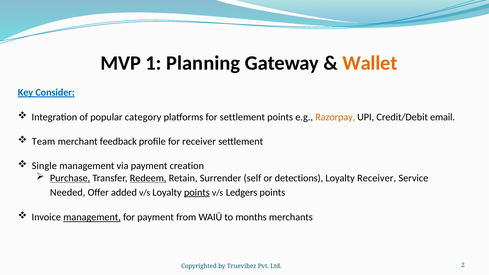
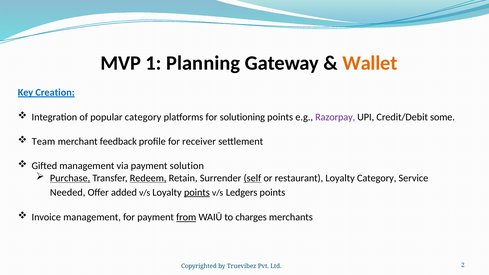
Consider: Consider -> Creation
for settlement: settlement -> solutioning
Razorpay colour: orange -> purple
email: email -> some
Single: Single -> Gifted
creation: creation -> solution
self underline: none -> present
detections: detections -> restaurant
Loyalty Receiver: Receiver -> Category
management at (92, 217) underline: present -> none
from underline: none -> present
months: months -> charges
